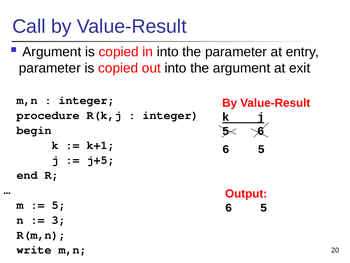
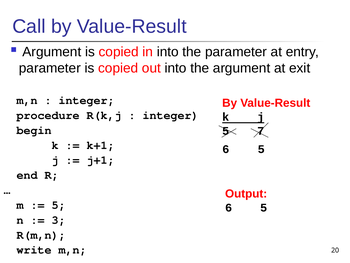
5 6: 6 -> 7
j+5: j+5 -> j+1
